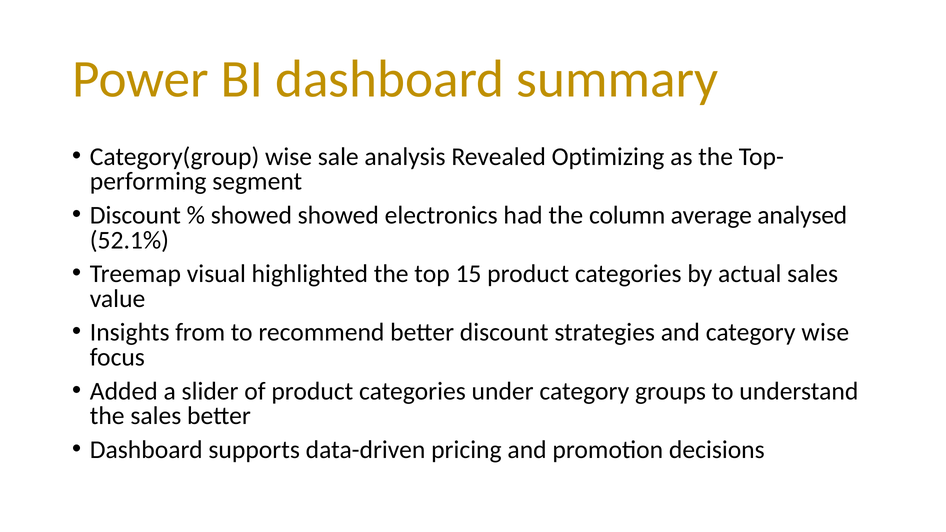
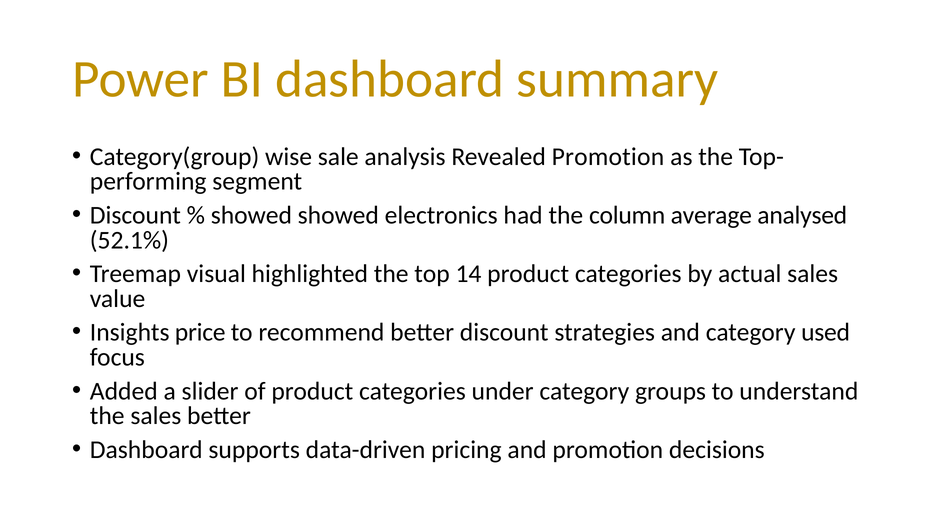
Revealed Optimizing: Optimizing -> Promotion
15: 15 -> 14
from: from -> price
category wise: wise -> used
